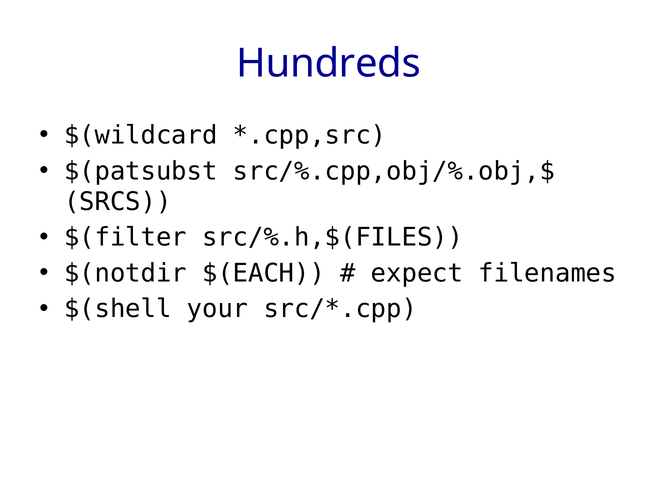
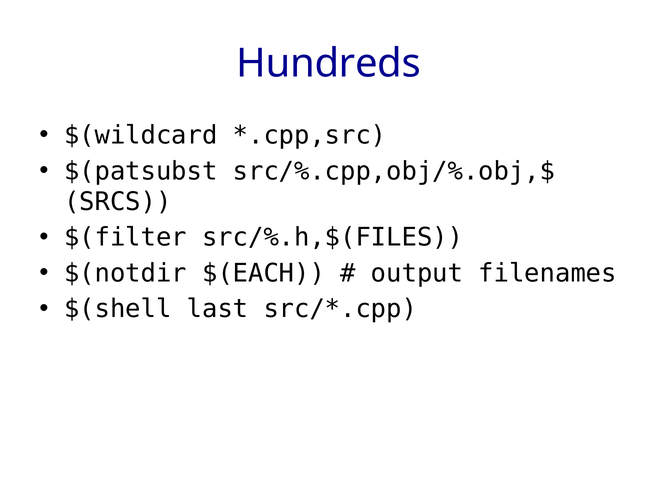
expect: expect -> output
your: your -> last
